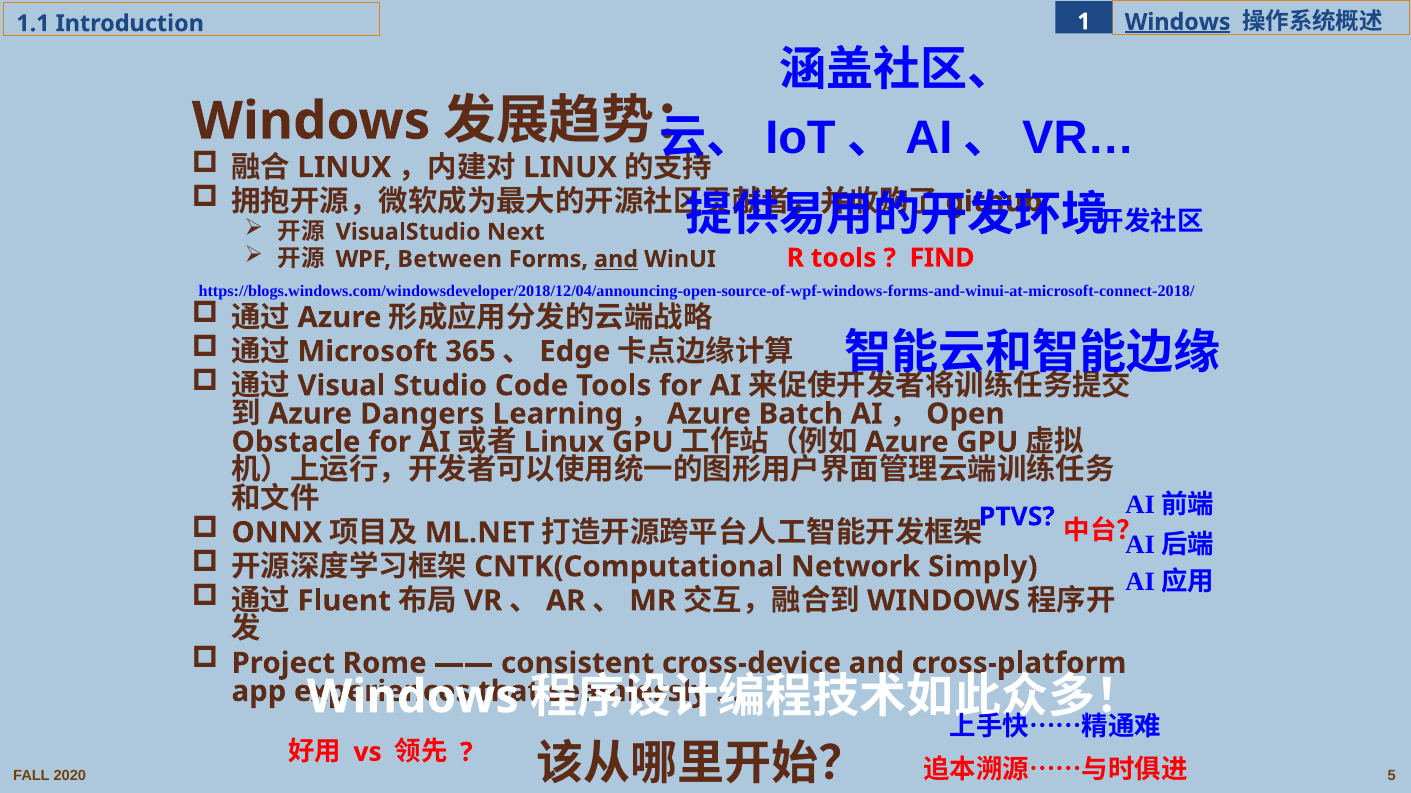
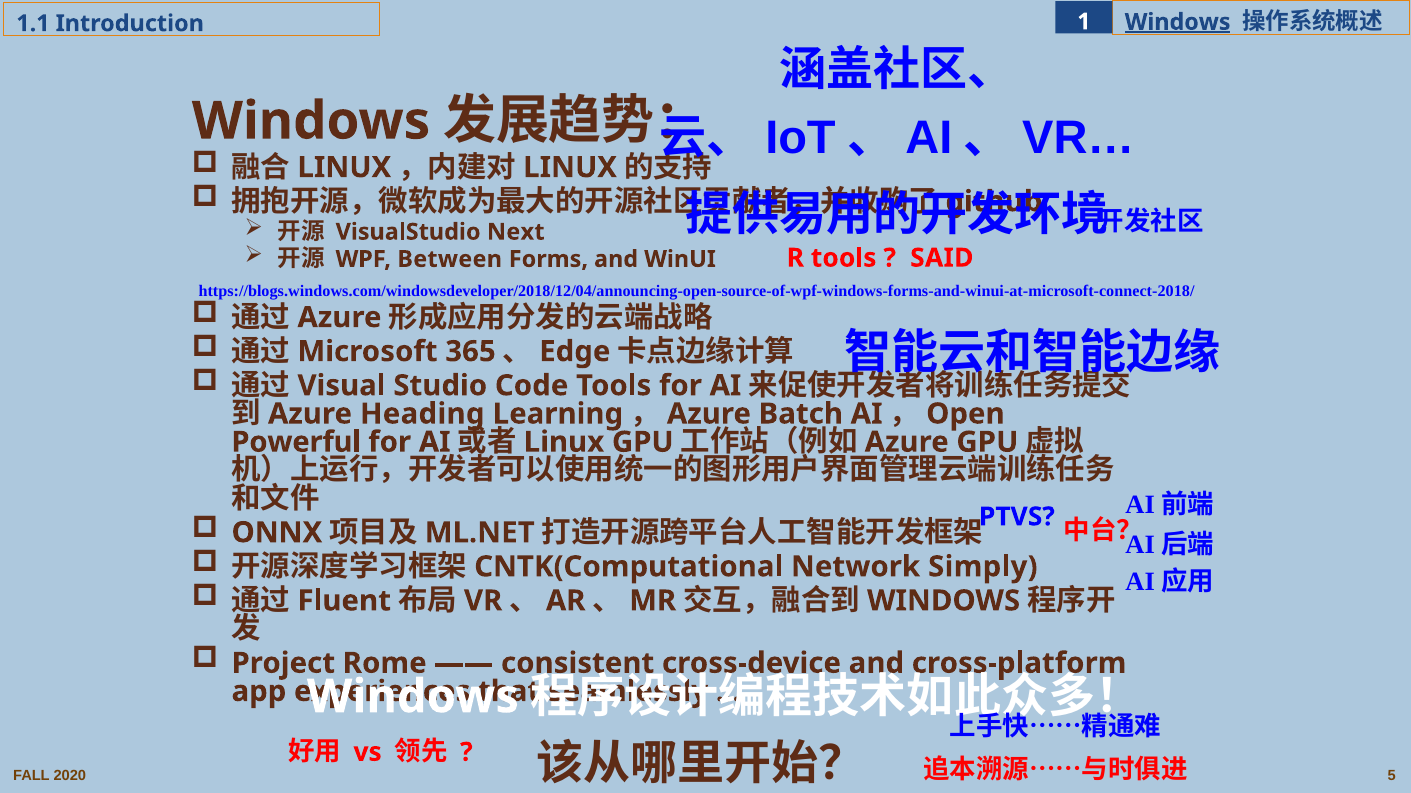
and at (616, 259) underline: present -> none
FIND: FIND -> SAID
Dangers: Dangers -> Heading
Obstacle: Obstacle -> Powerful
